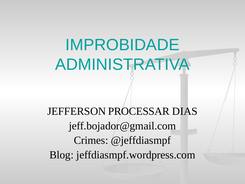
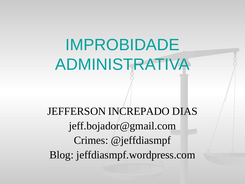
PROCESSAR: PROCESSAR -> INCREPADO
